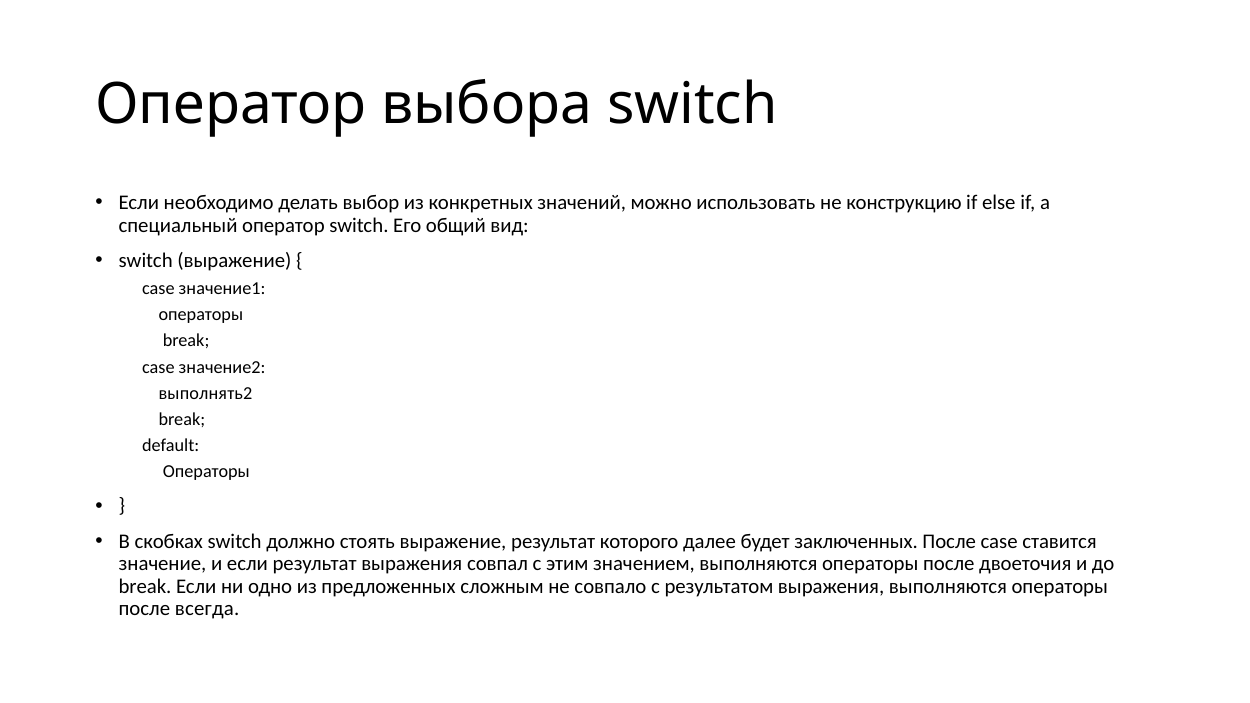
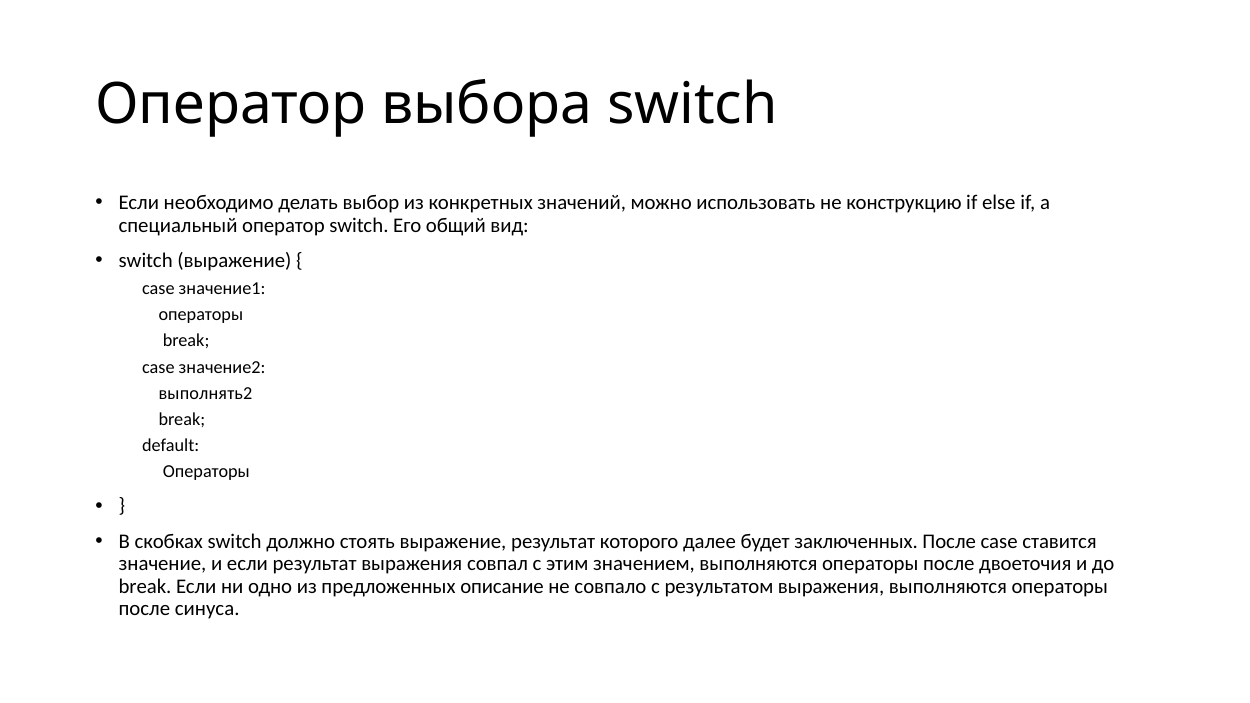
сложным: сложным -> описание
всегда: всегда -> синуса
